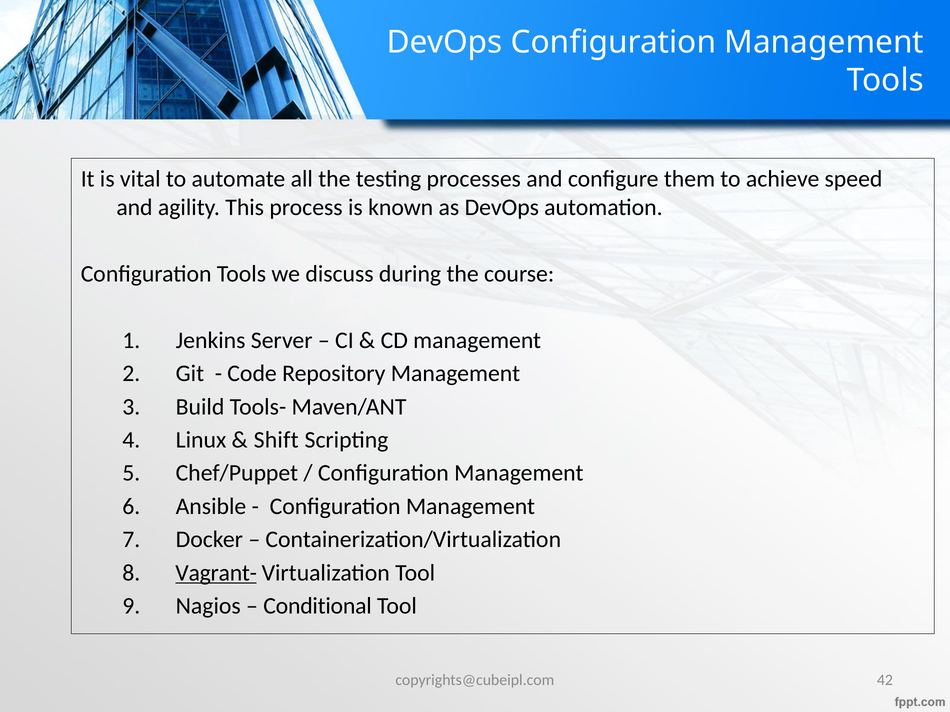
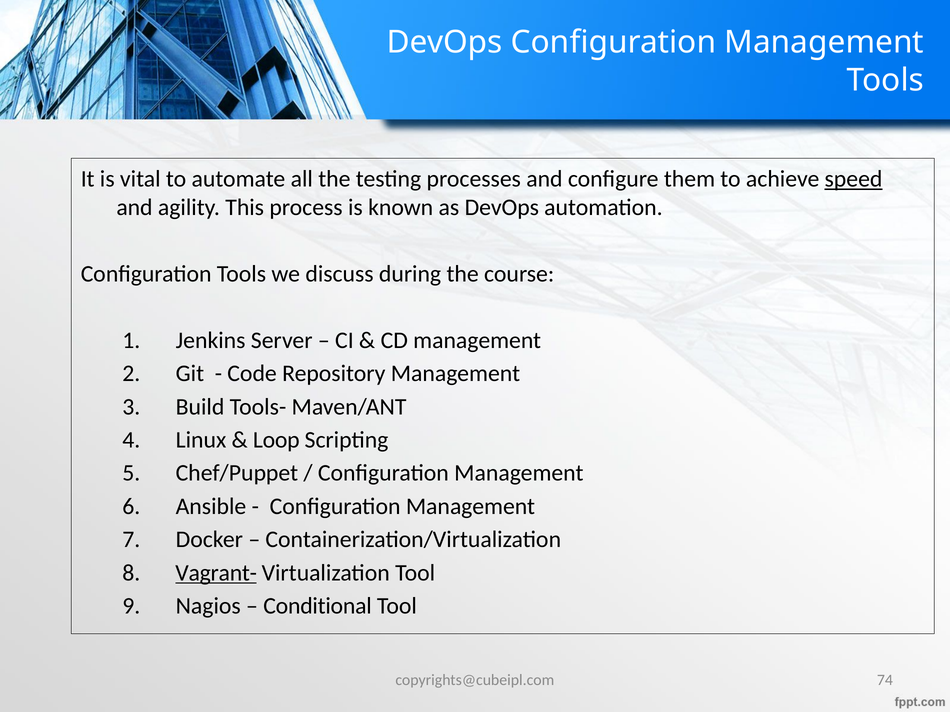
speed underline: none -> present
Shift: Shift -> Loop
42: 42 -> 74
